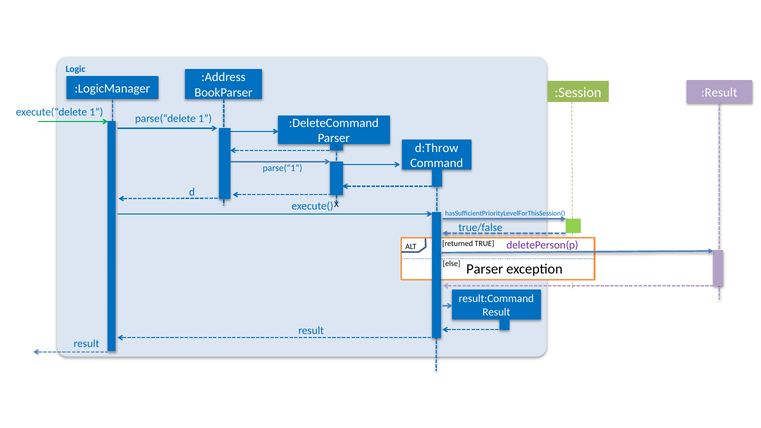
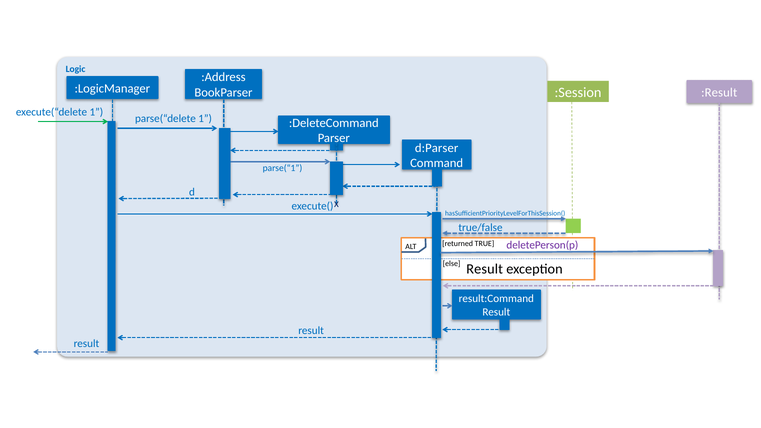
d:Throw: d:Throw -> d:Parser
else Parser: Parser -> Result
